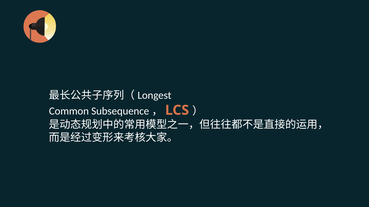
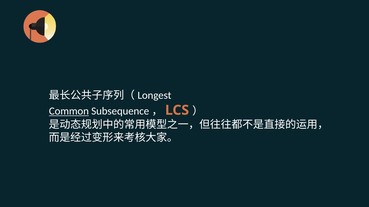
Common underline: none -> present
